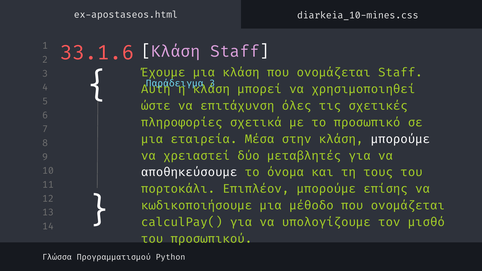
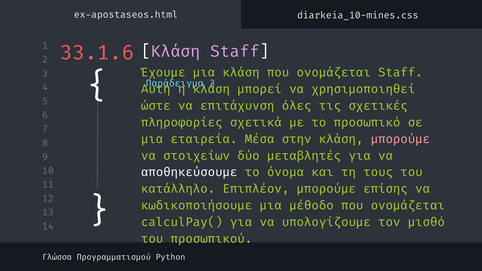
μπορούμε at (400, 139) colour: white -> pink
χρειαστεί: χρειαστεί -> στοιχείων
πορτοκάλι: πορτοκάλι -> κατάλληλο
